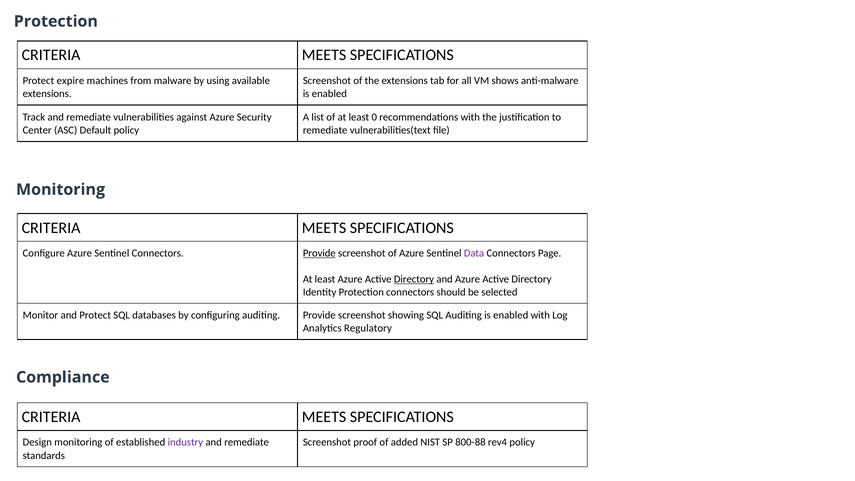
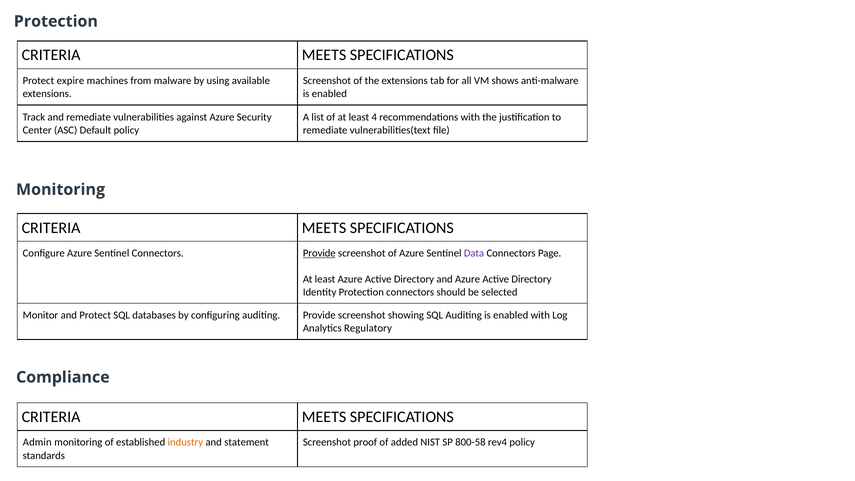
0: 0 -> 4
Directory at (414, 279) underline: present -> none
Design: Design -> Admin
industry colour: purple -> orange
remediate at (247, 442): remediate -> statement
800-88: 800-88 -> 800-58
